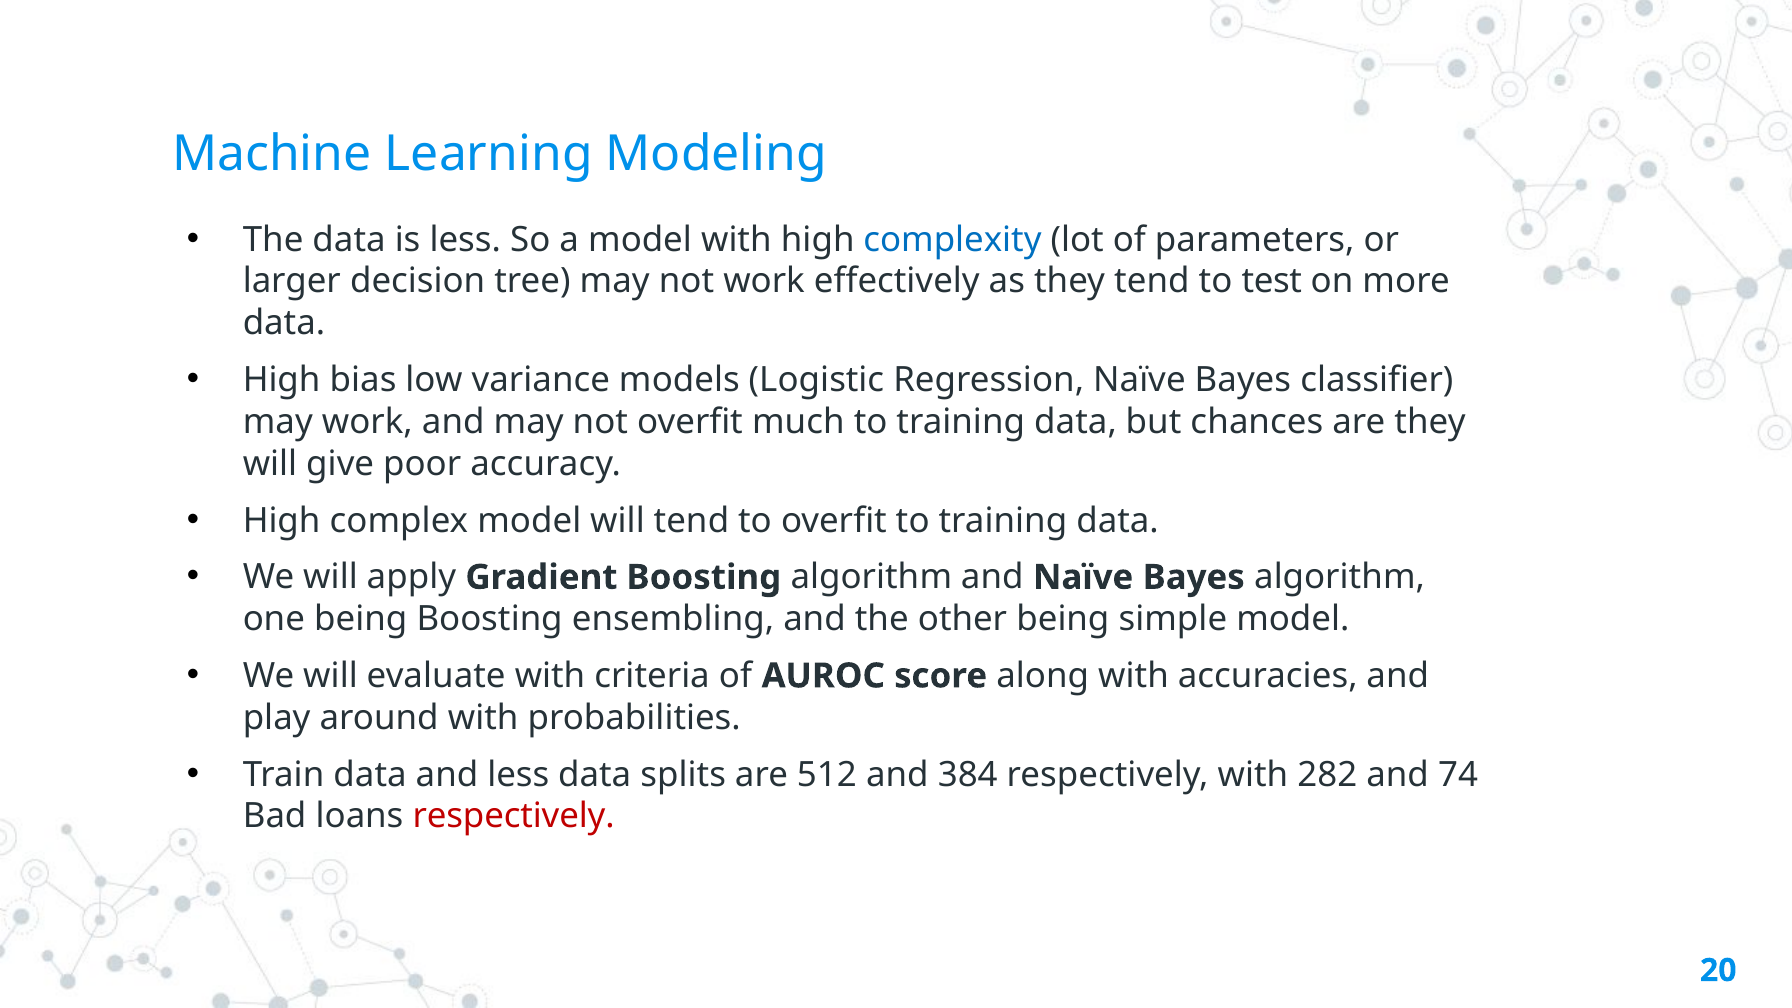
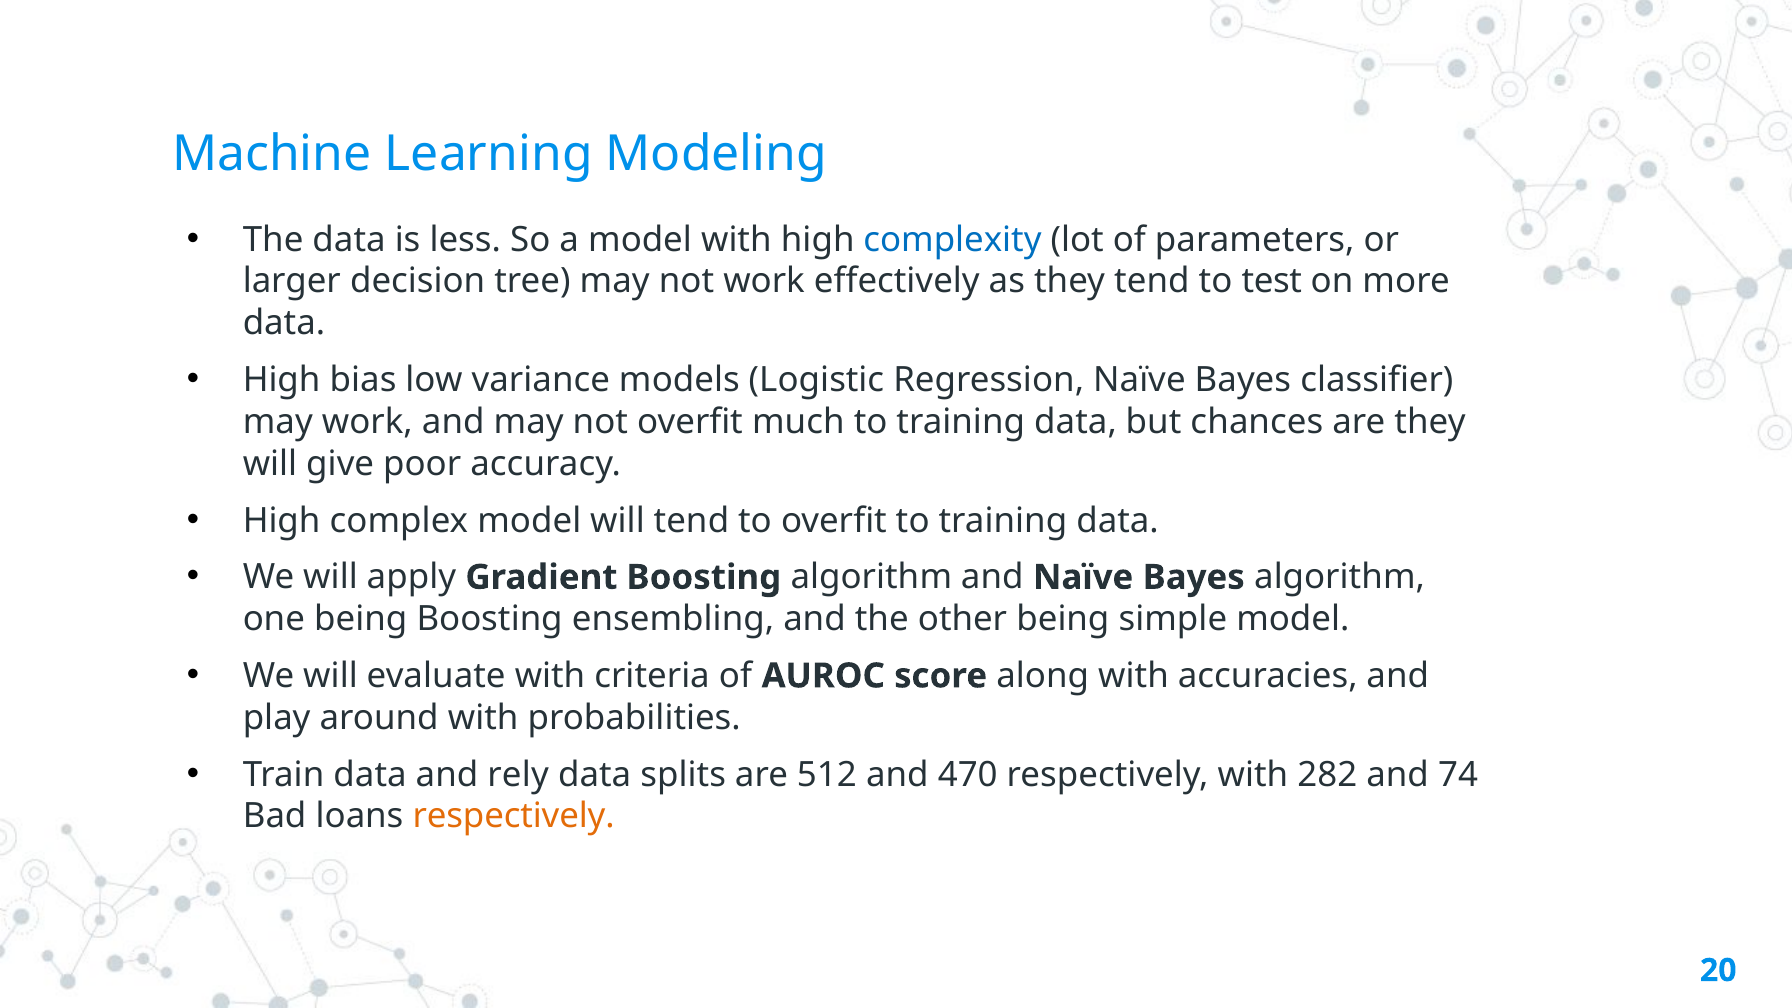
and less: less -> rely
384: 384 -> 470
respectively at (514, 816) colour: red -> orange
